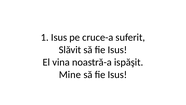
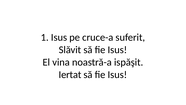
Mine: Mine -> Iertat
